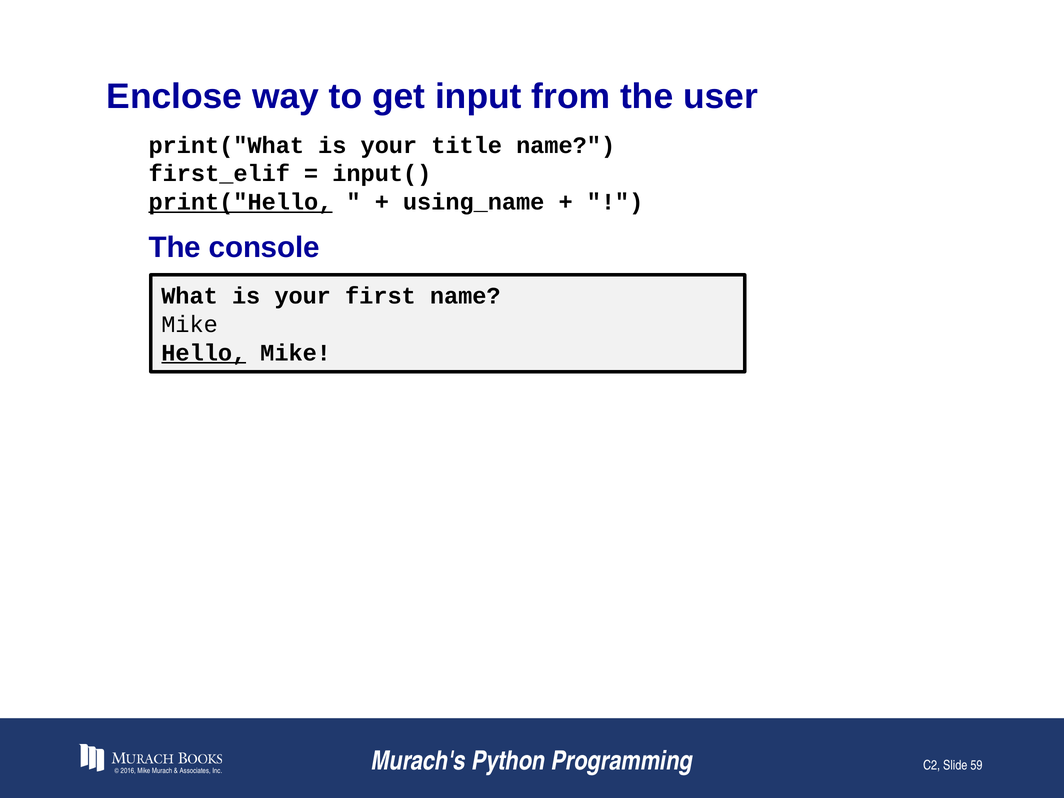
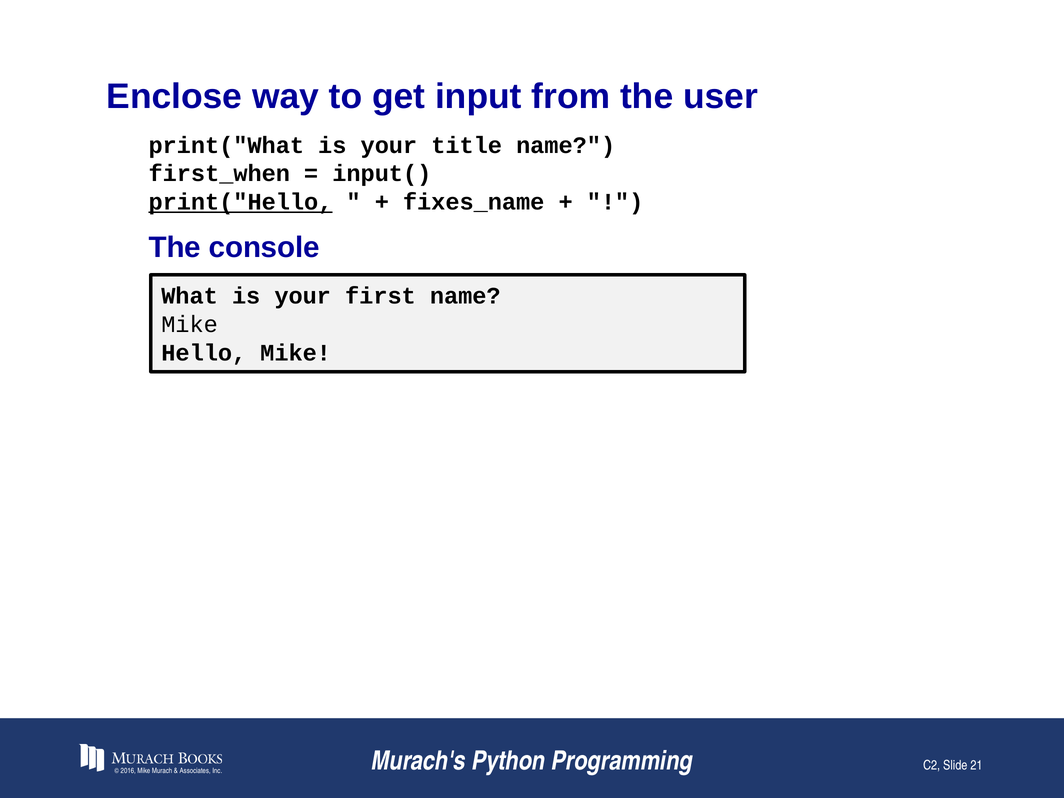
first_elif: first_elif -> first_when
using_name: using_name -> fixes_name
Hello underline: present -> none
59: 59 -> 21
